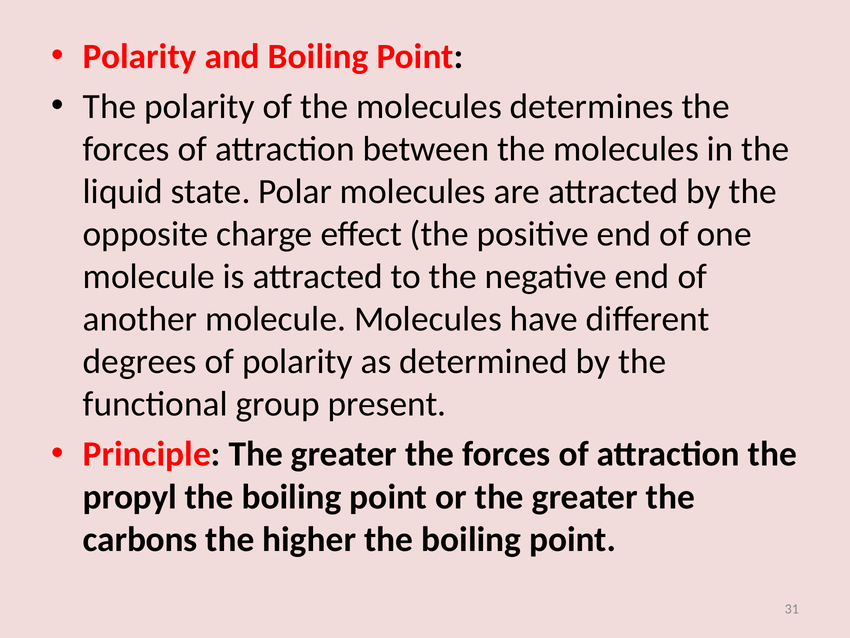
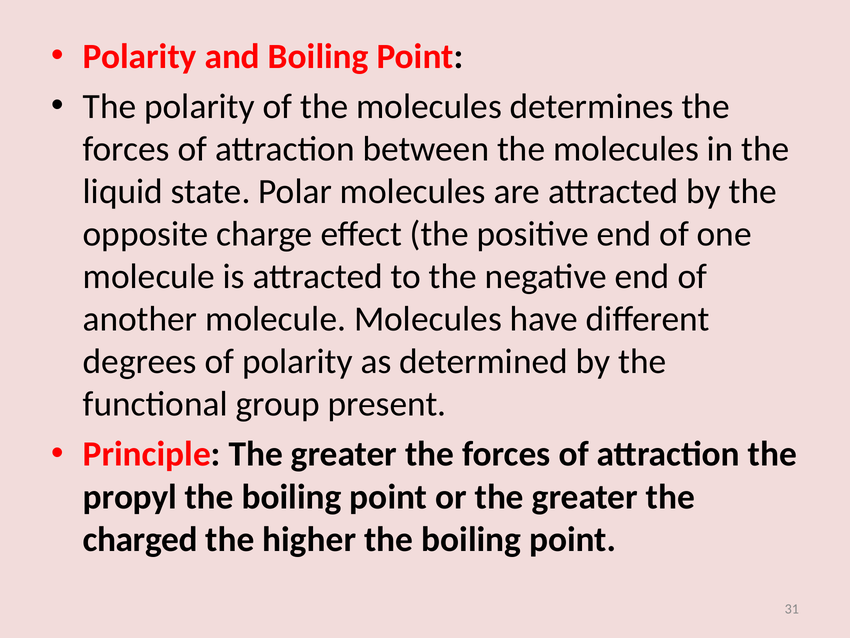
carbons: carbons -> charged
